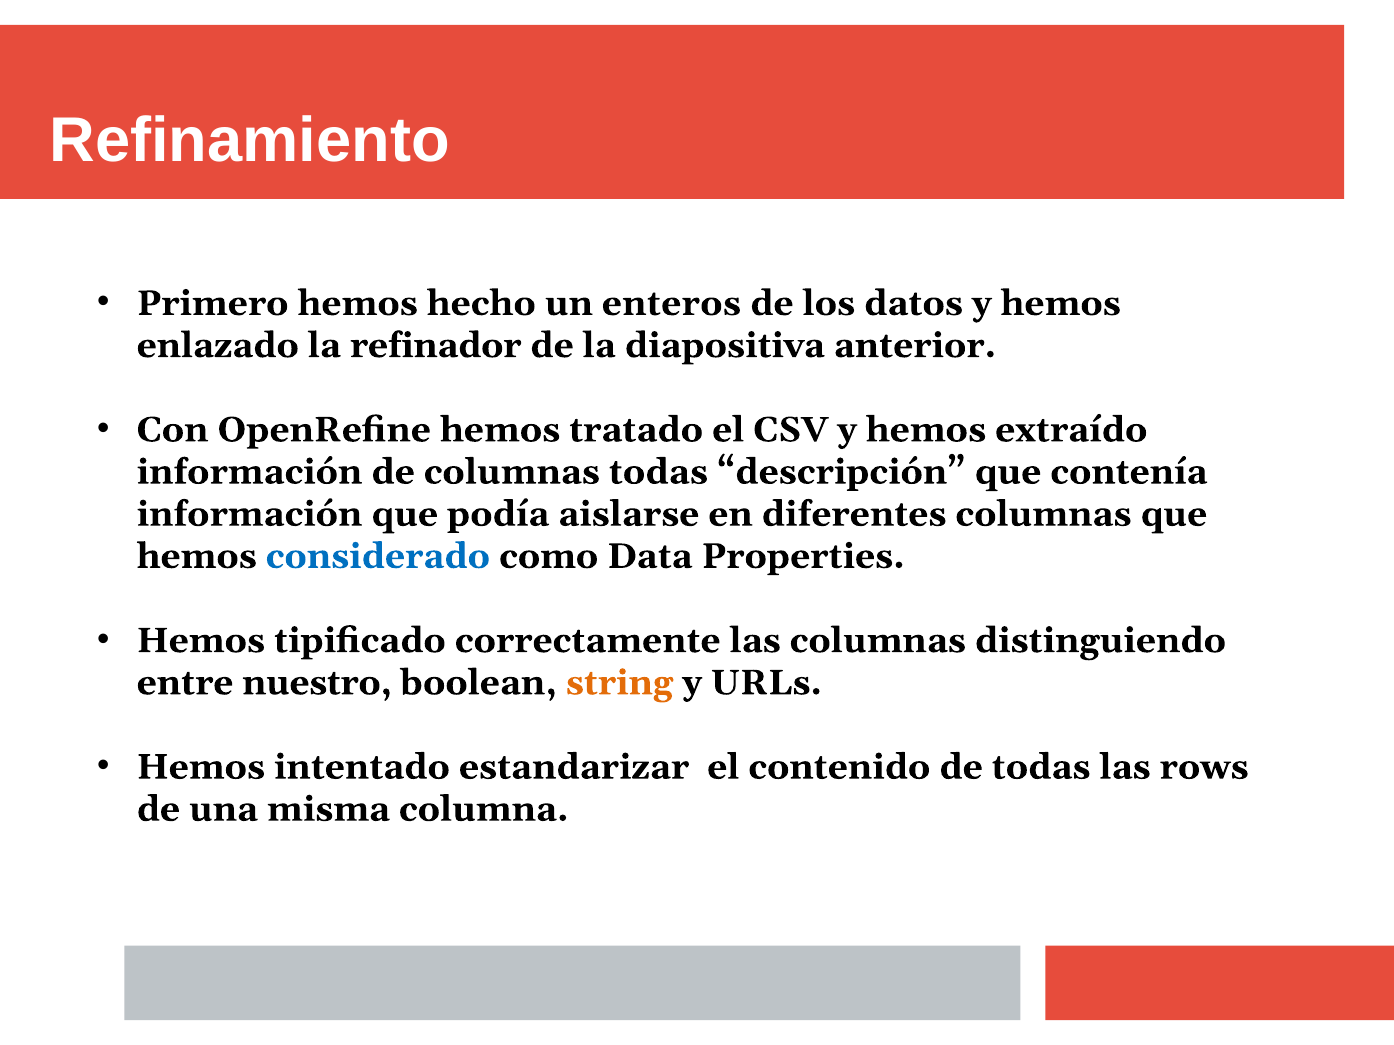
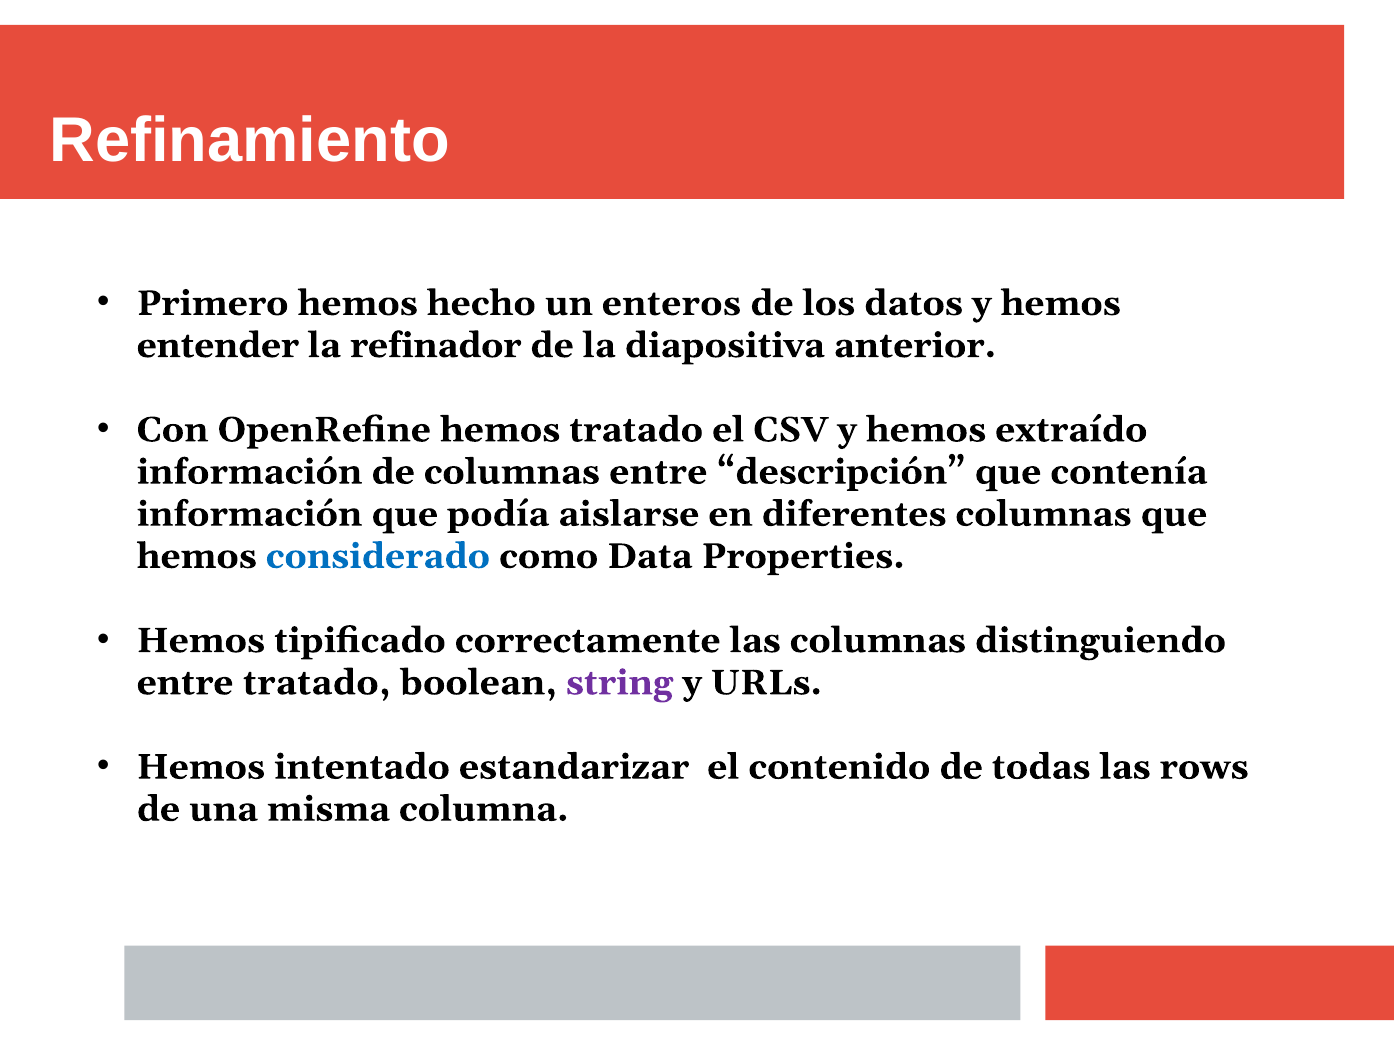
enlazado: enlazado -> entender
columnas todas: todas -> entre
entre nuestro: nuestro -> tratado
string colour: orange -> purple
